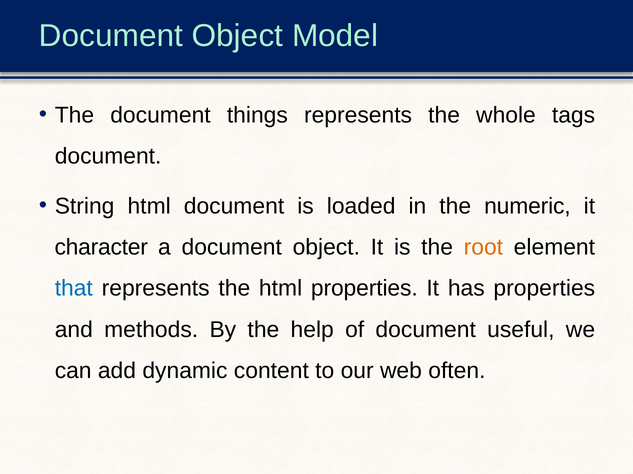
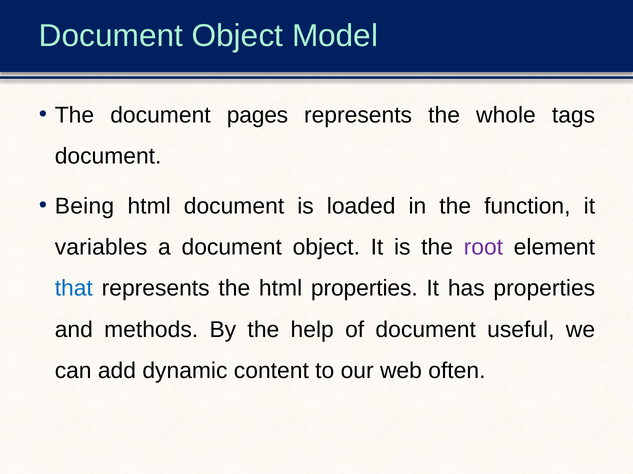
things: things -> pages
String: String -> Being
numeric: numeric -> function
character: character -> variables
root colour: orange -> purple
